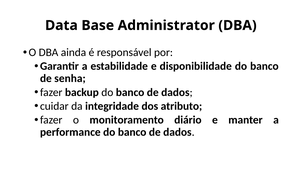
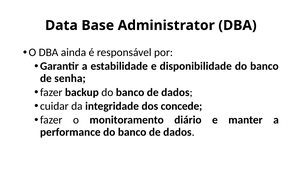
atributo: atributo -> concede
